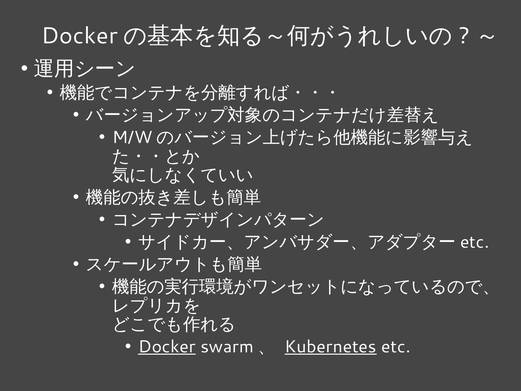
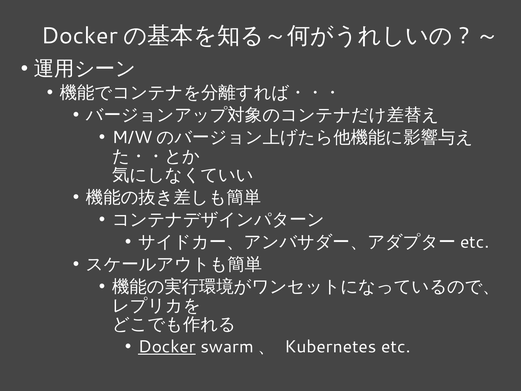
Kubernetes underline: present -> none
